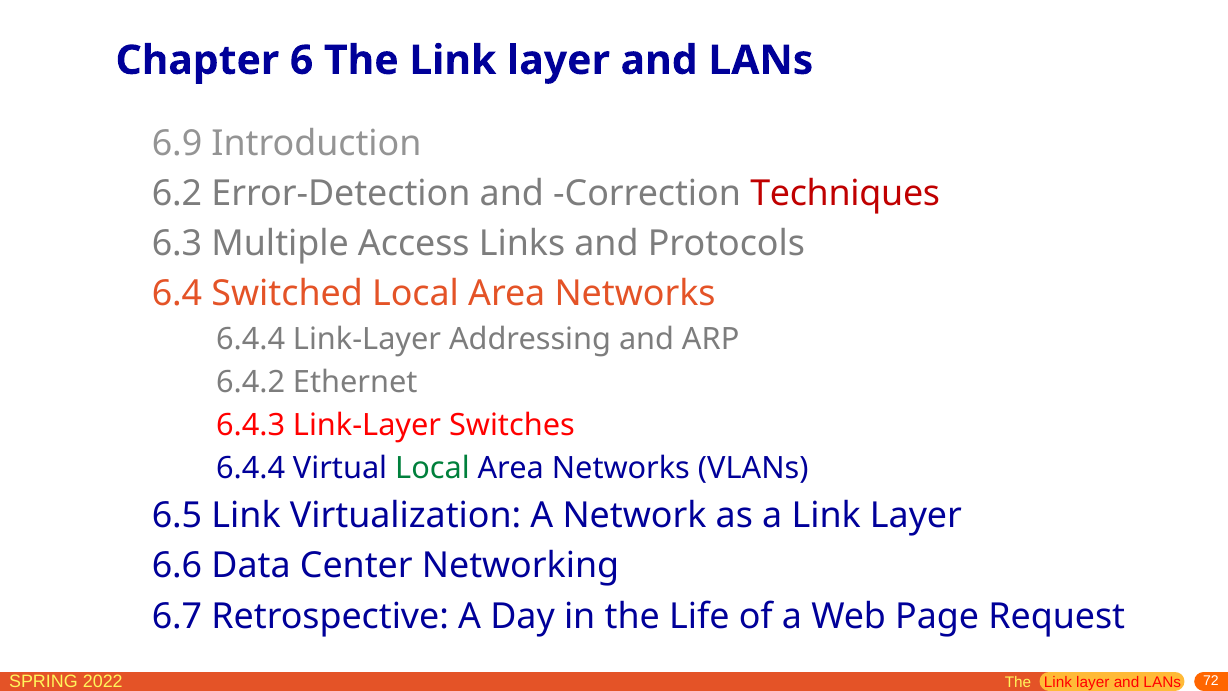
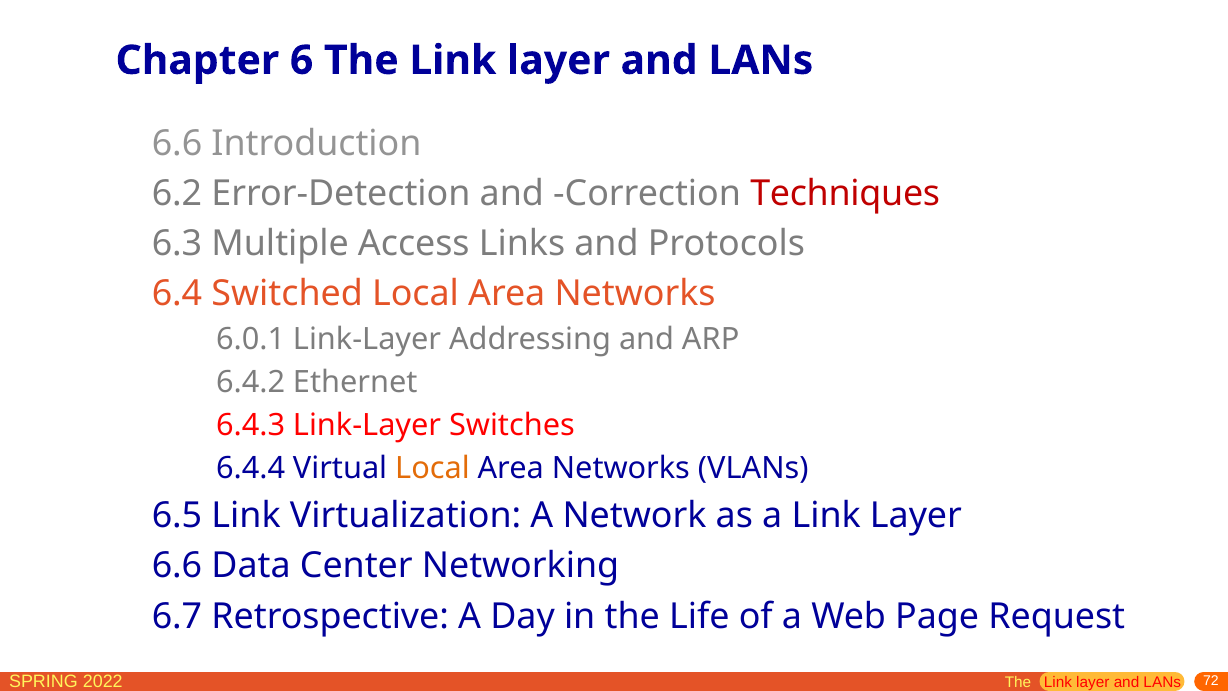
6.9 at (177, 144): 6.9 -> 6.6
6.4.4 at (251, 340): 6.4.4 -> 6.0.1
Local at (432, 468) colour: green -> orange
